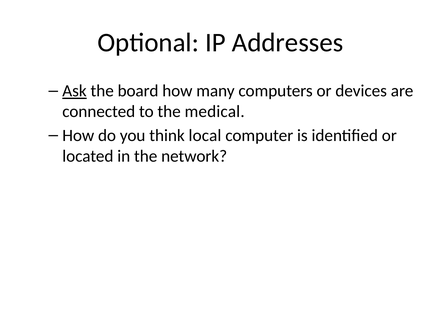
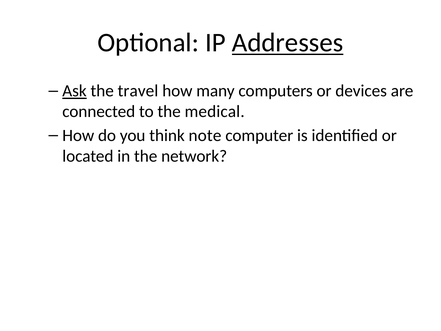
Addresses underline: none -> present
board: board -> travel
local: local -> note
